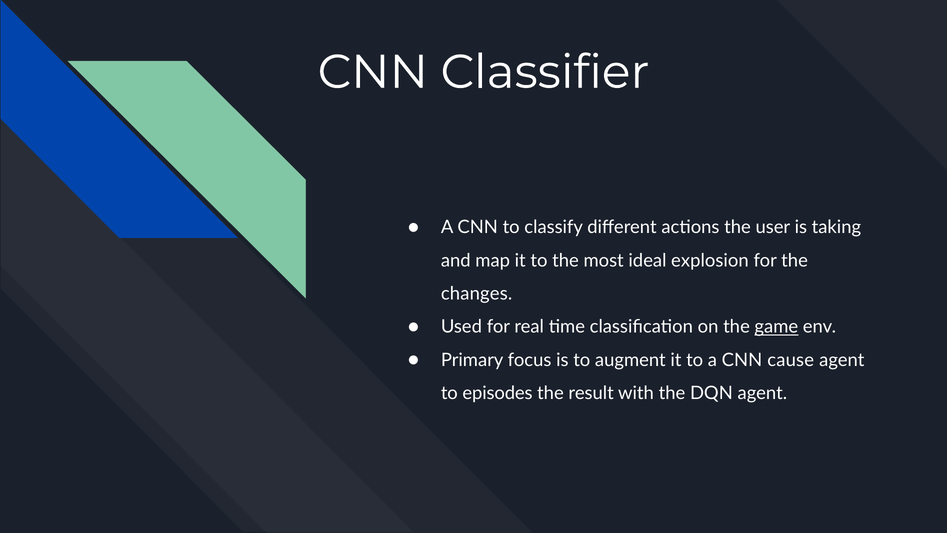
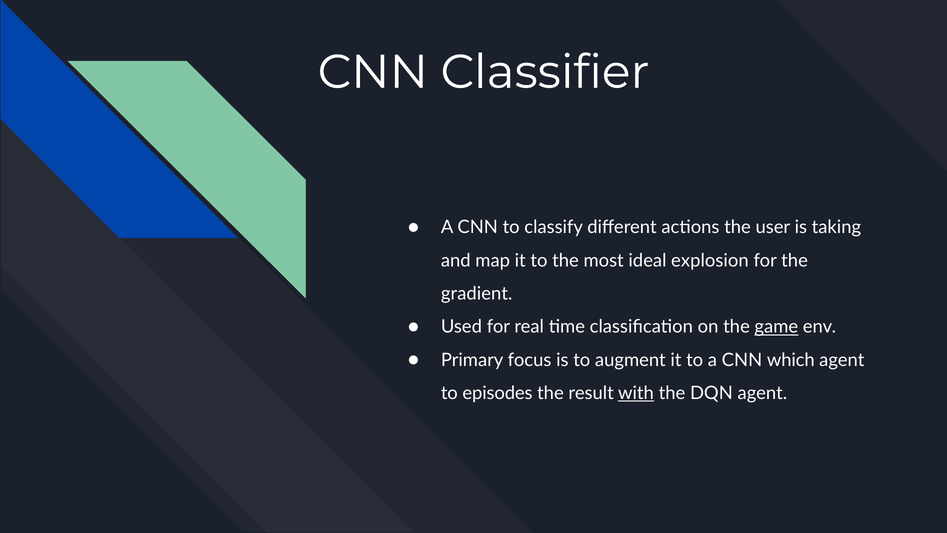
changes: changes -> gradient
cause: cause -> which
with underline: none -> present
